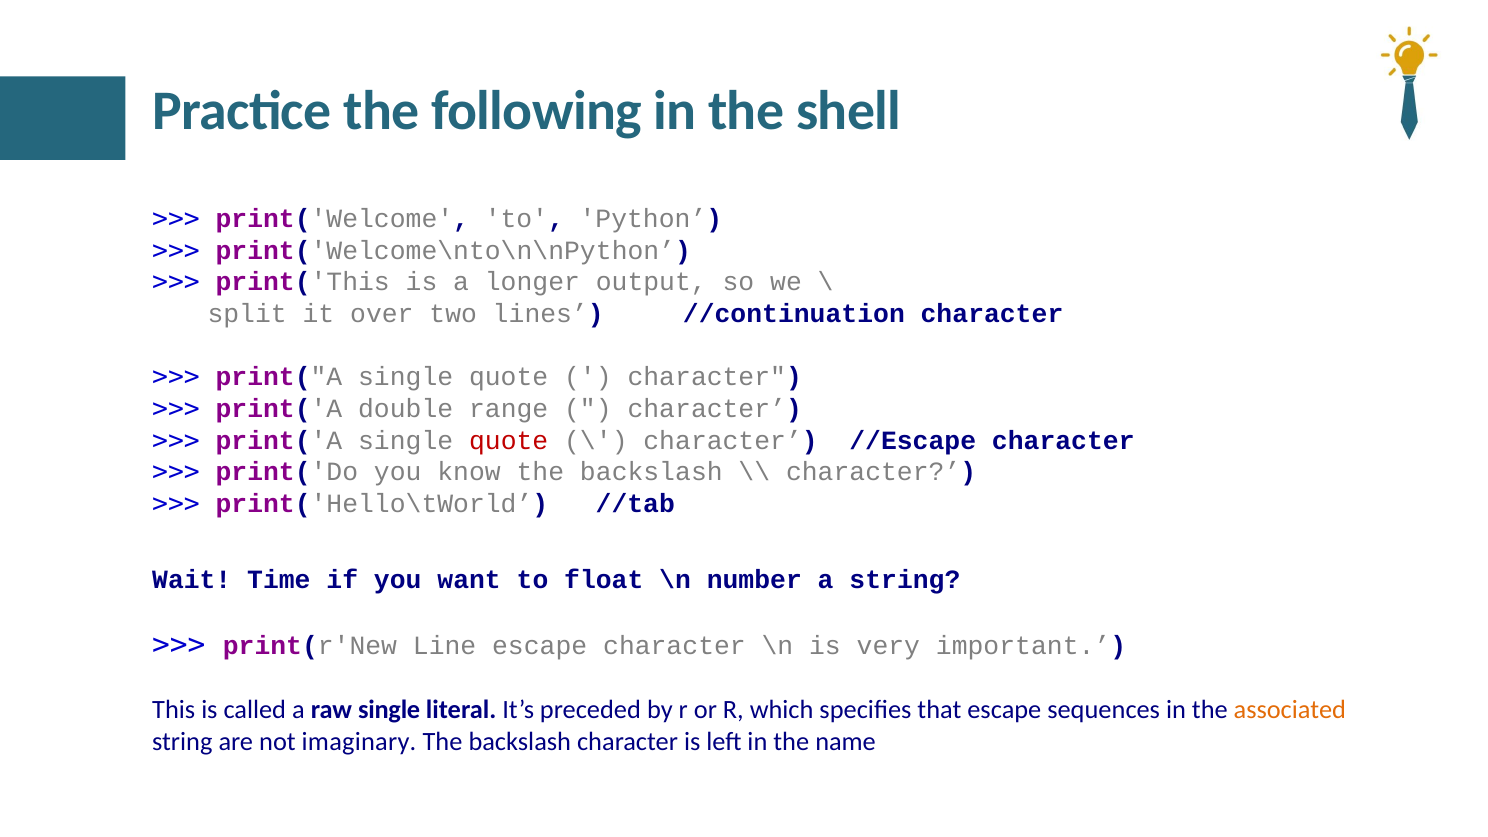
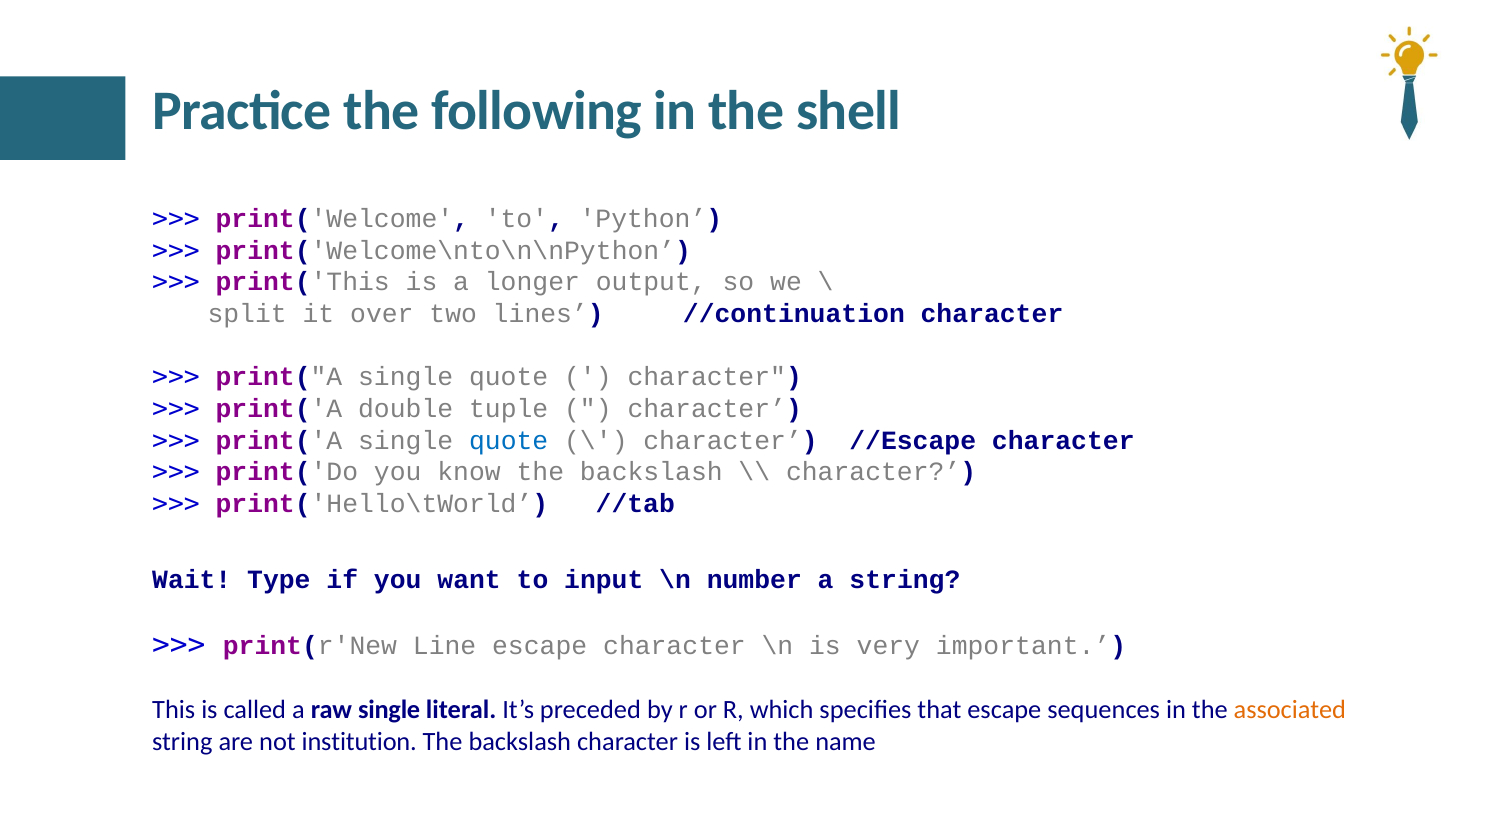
range: range -> tuple
quote at (509, 440) colour: red -> blue
Time: Time -> Type
float: float -> input
imaginary: imaginary -> institution
